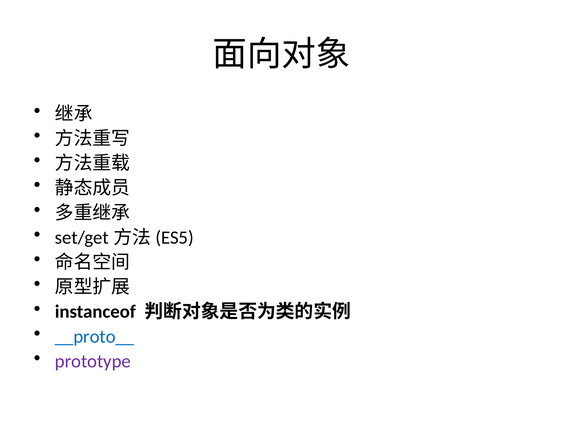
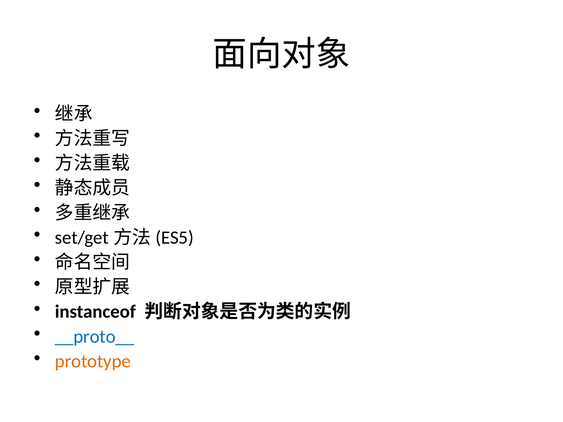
prototype colour: purple -> orange
